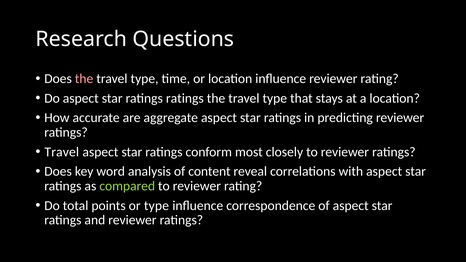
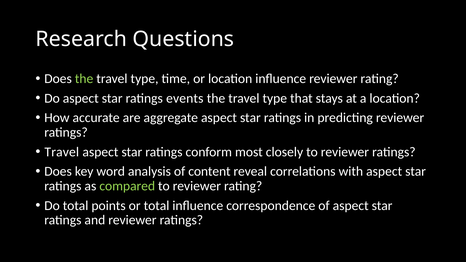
the at (84, 79) colour: pink -> light green
ratings ratings: ratings -> events
or type: type -> total
